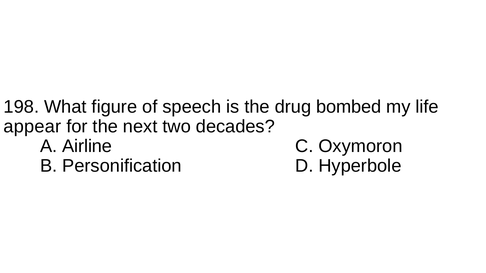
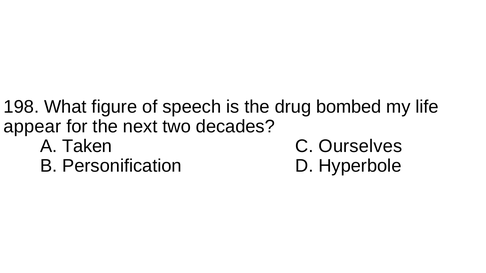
Airline: Airline -> Taken
Oxymoron: Oxymoron -> Ourselves
